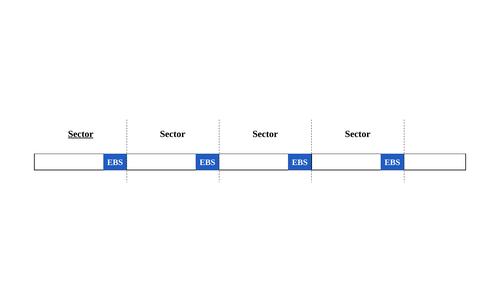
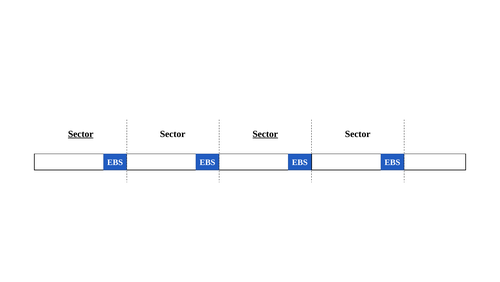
Sector at (265, 134) underline: none -> present
